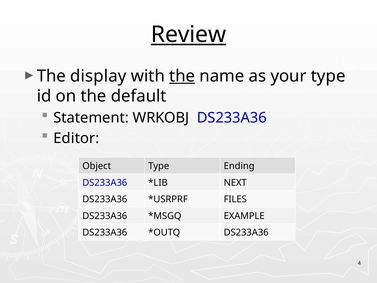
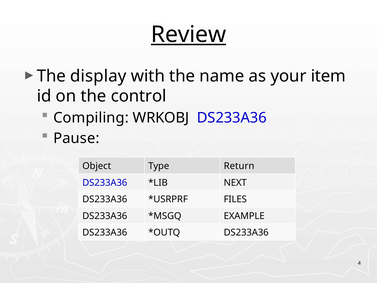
the at (182, 76) underline: present -> none
your type: type -> item
default: default -> control
Statement: Statement -> Compiling
Editor: Editor -> Pause
Ending: Ending -> Return
